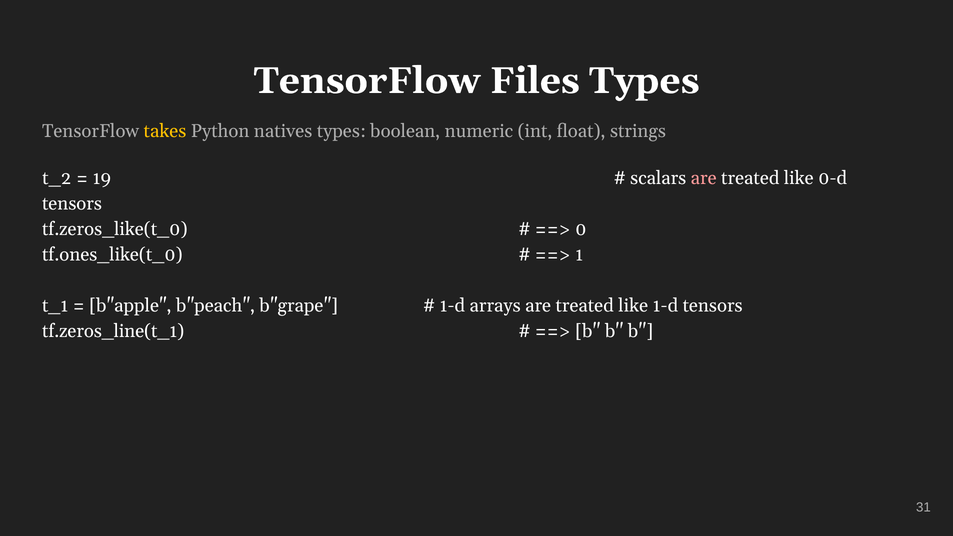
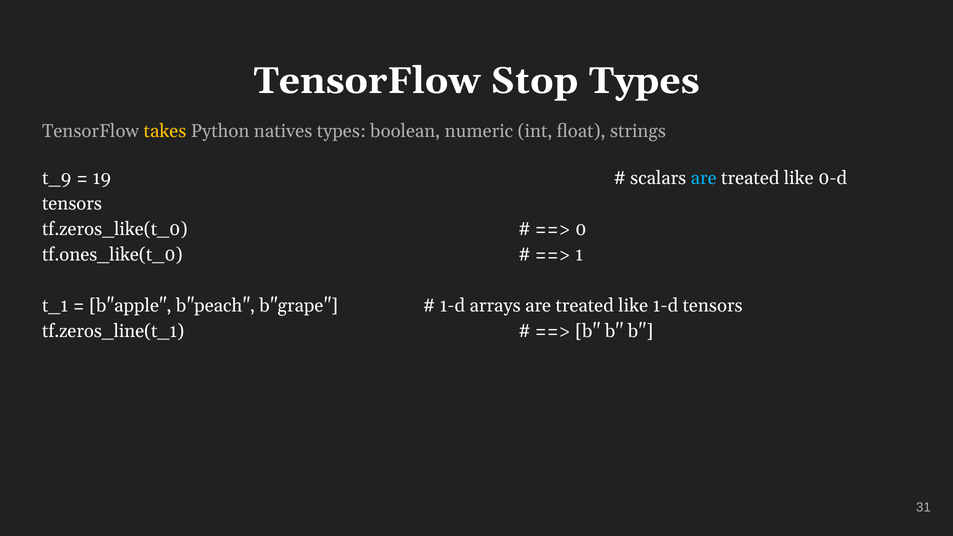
Files: Files -> Stop
t_2: t_2 -> t_9
are at (704, 178) colour: pink -> light blue
